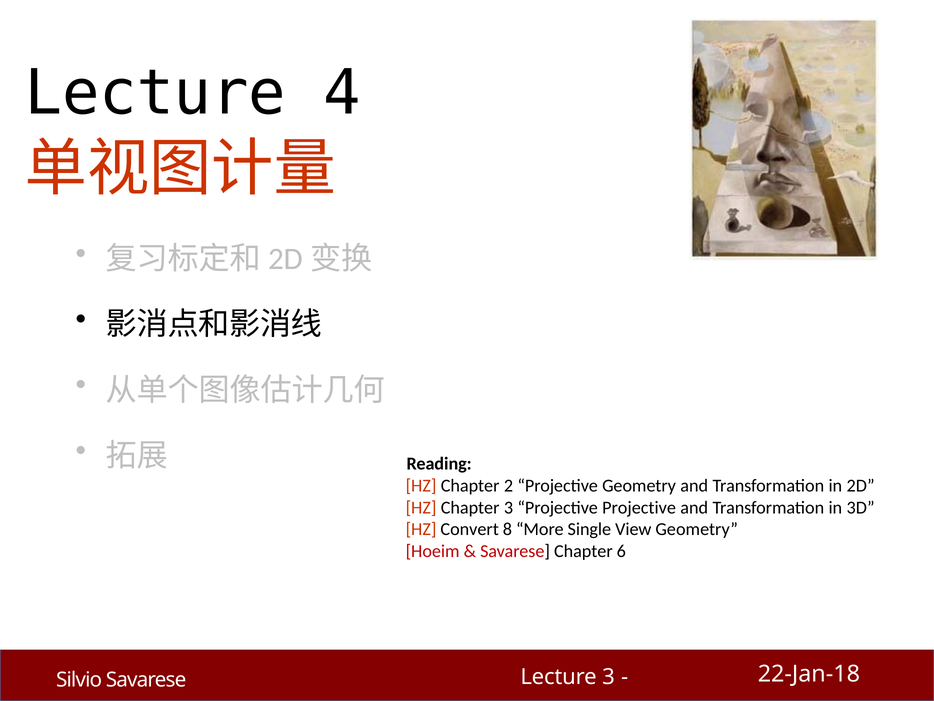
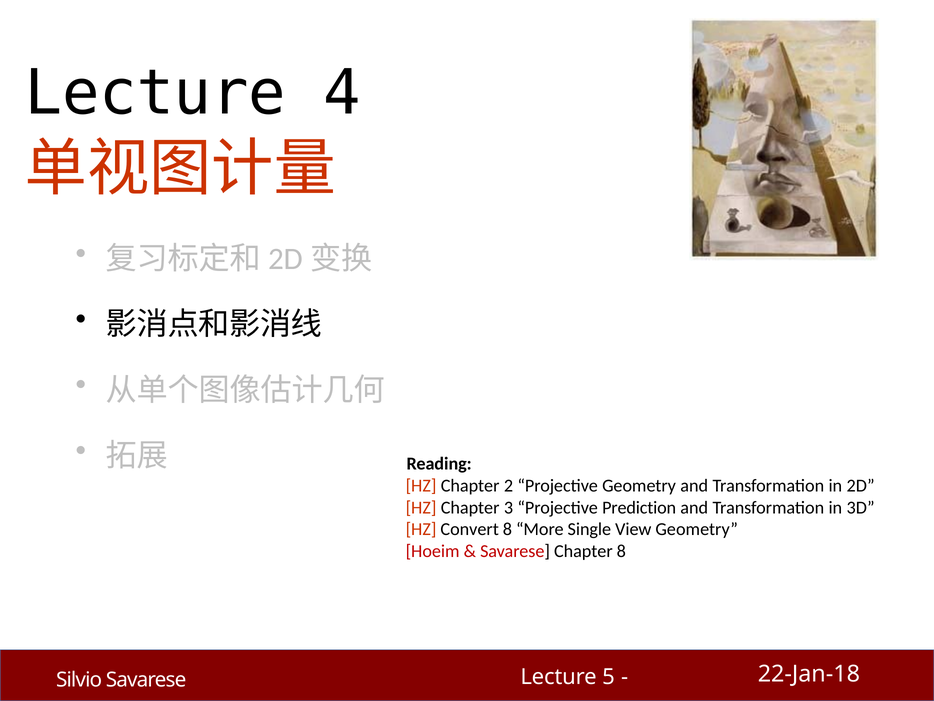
Projective Projective: Projective -> Prediction
Chapter 6: 6 -> 8
Lecture 3: 3 -> 5
